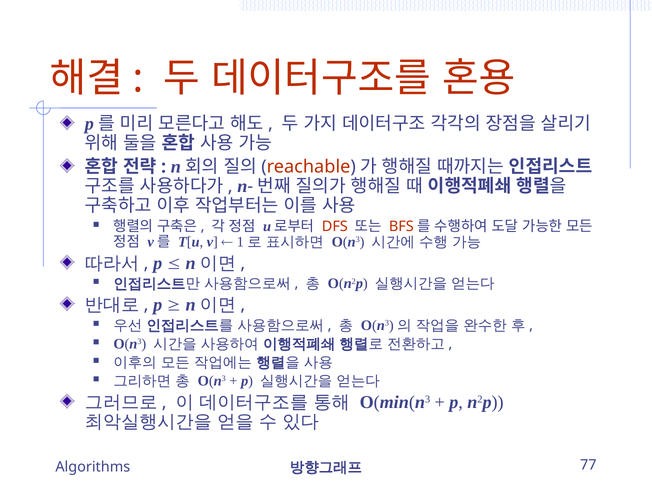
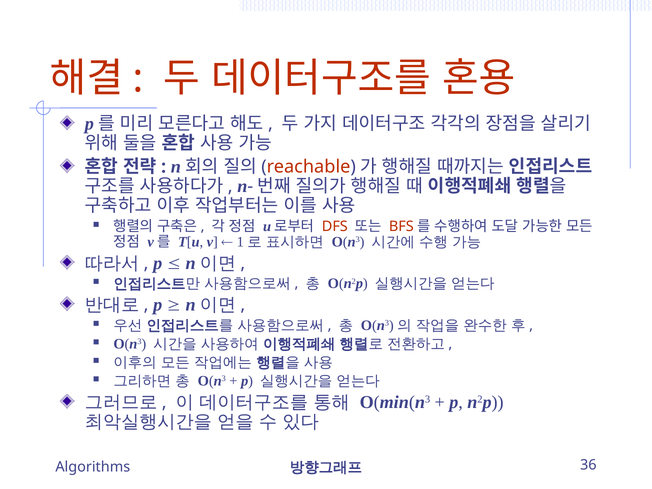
77: 77 -> 36
